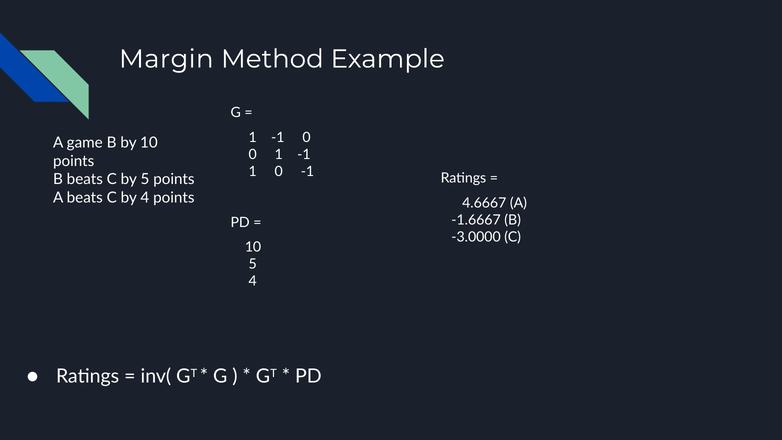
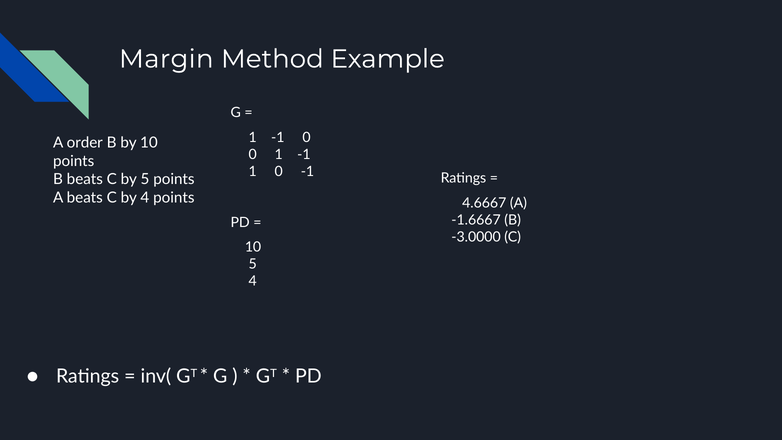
game: game -> order
